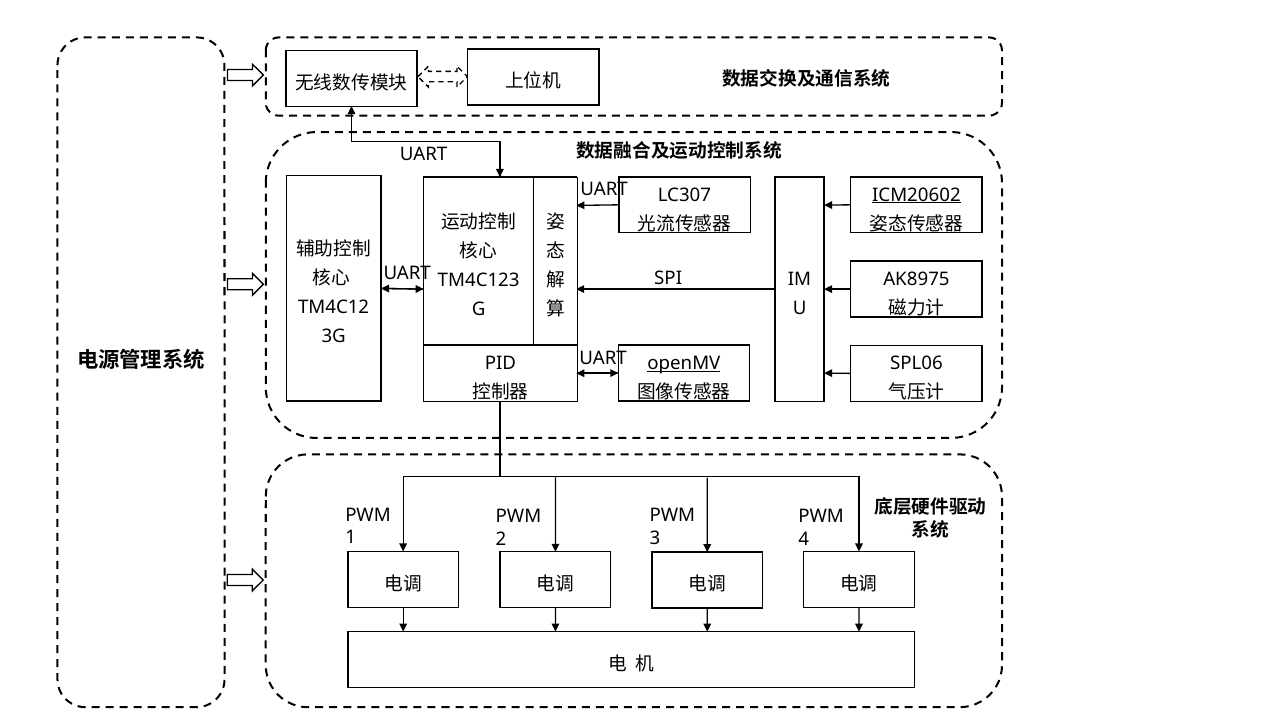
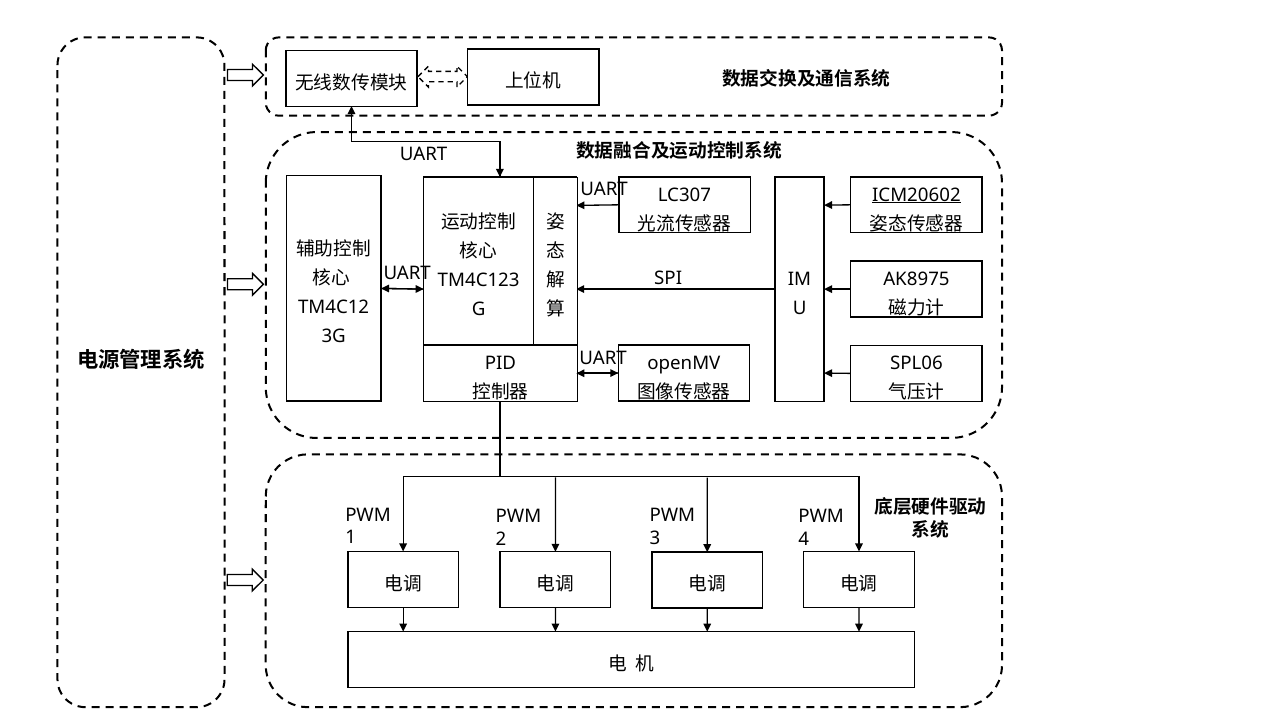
openMV underline: present -> none
